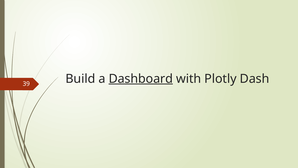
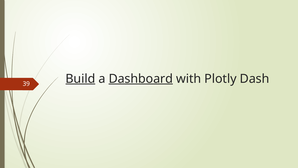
Build underline: none -> present
